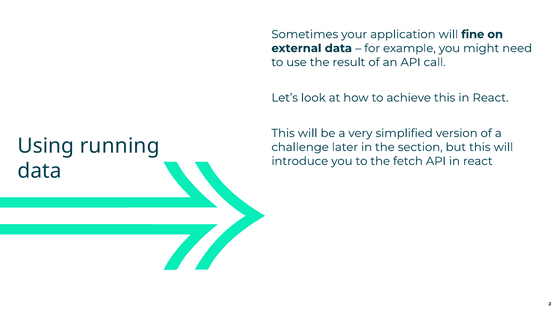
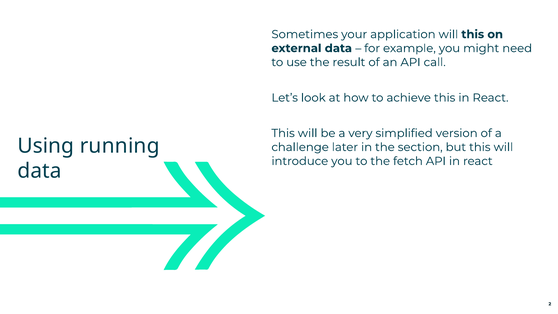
will fine: fine -> this
